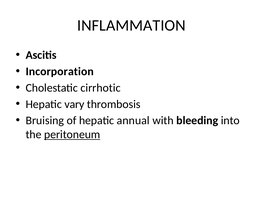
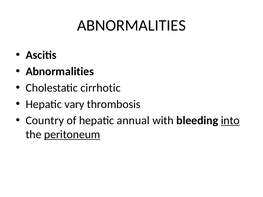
INFLAMMATION at (131, 25): INFLAMMATION -> ABNORMALITIES
Incorporation at (60, 72): Incorporation -> Abnormalities
Bruising: Bruising -> Country
into underline: none -> present
